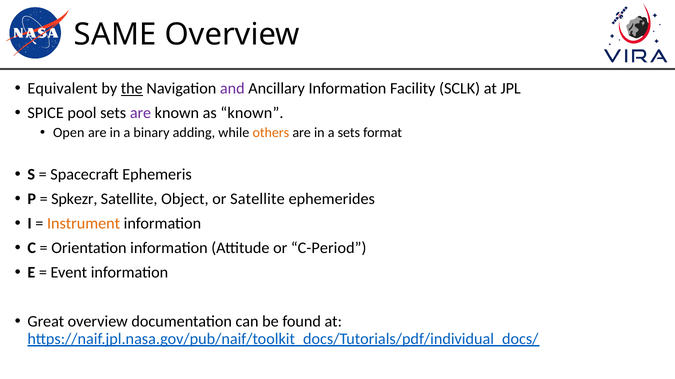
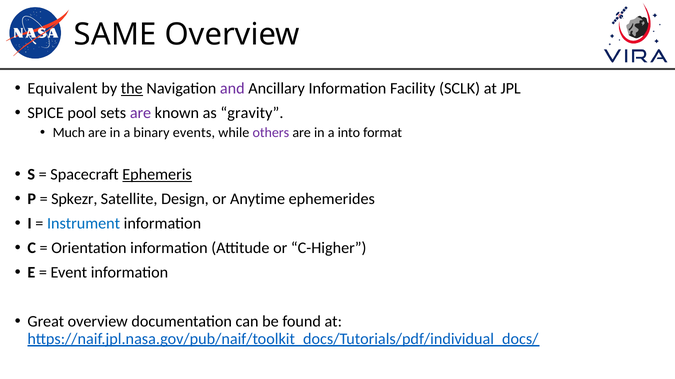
as known: known -> gravity
Open: Open -> Much
adding: adding -> events
others colour: orange -> purple
a sets: sets -> into
Ephemeris underline: none -> present
Object: Object -> Design
or Satellite: Satellite -> Anytime
Instrument colour: orange -> blue
C-Period: C-Period -> C-Higher
